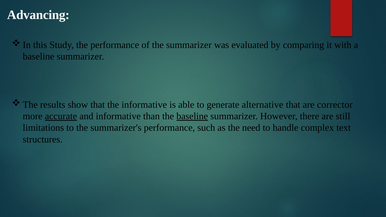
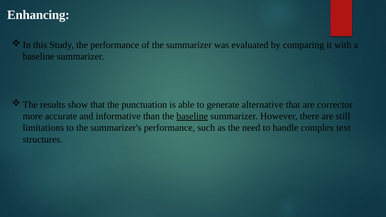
Advancing: Advancing -> Enhancing
the informative: informative -> punctuation
accurate underline: present -> none
